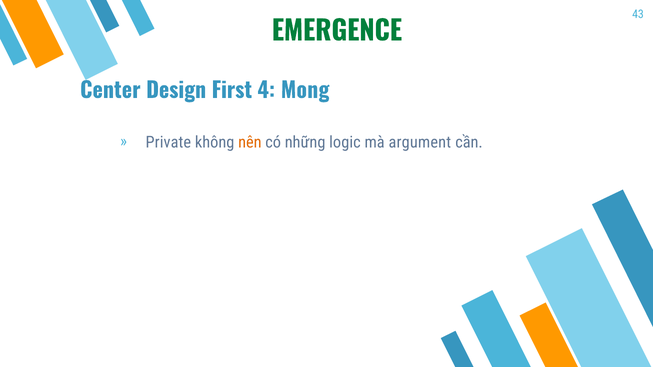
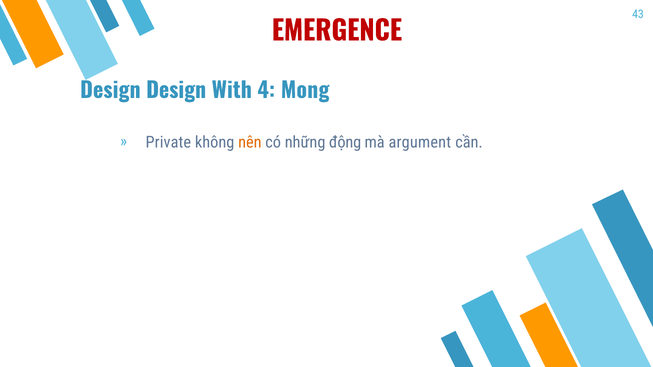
EMERGENCE colour: green -> red
Center at (110, 91): Center -> Design
First: First -> With
logic: logic -> động
